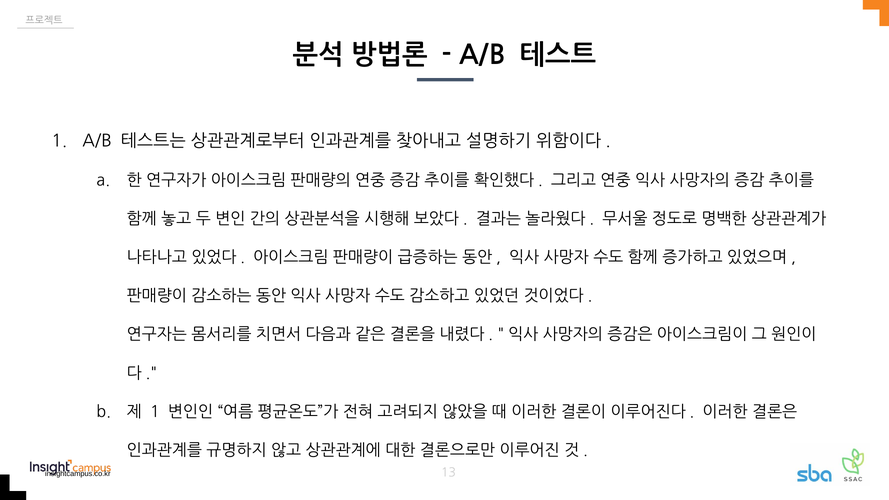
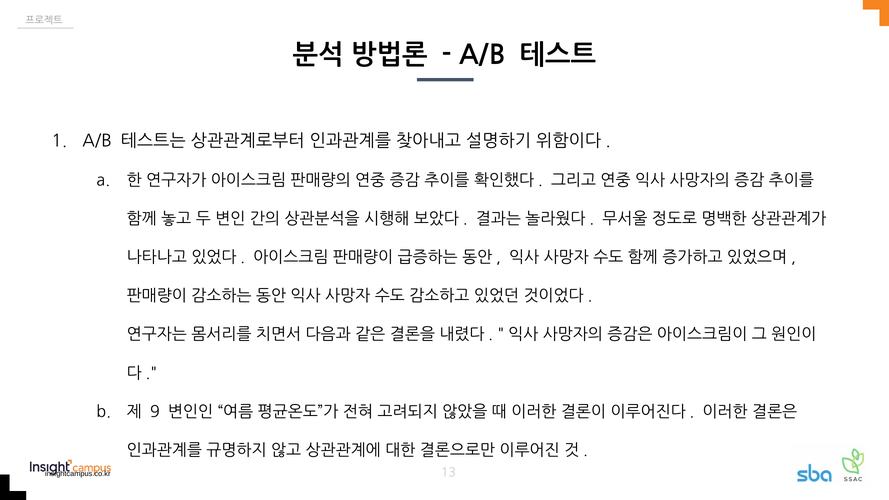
1 at (155, 412): 1 -> 9
